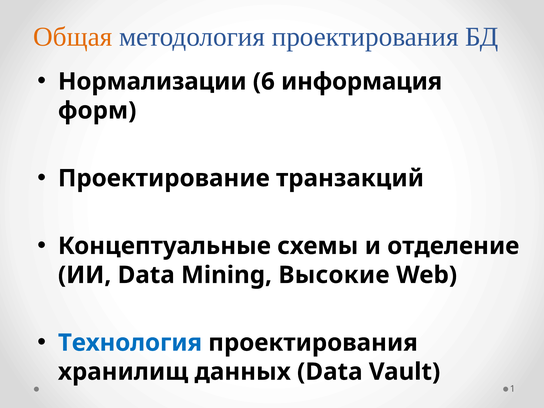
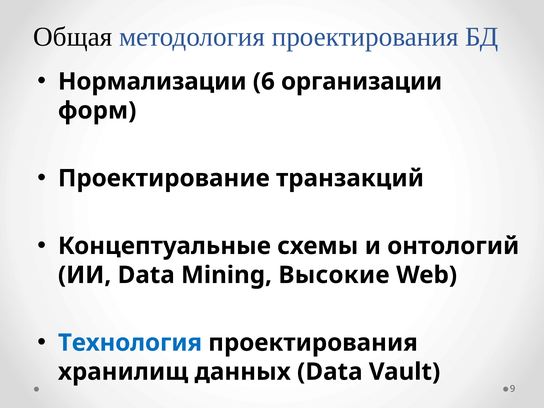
Общая colour: orange -> black
информация: информация -> организации
отделение: отделение -> онтологий
1: 1 -> 9
